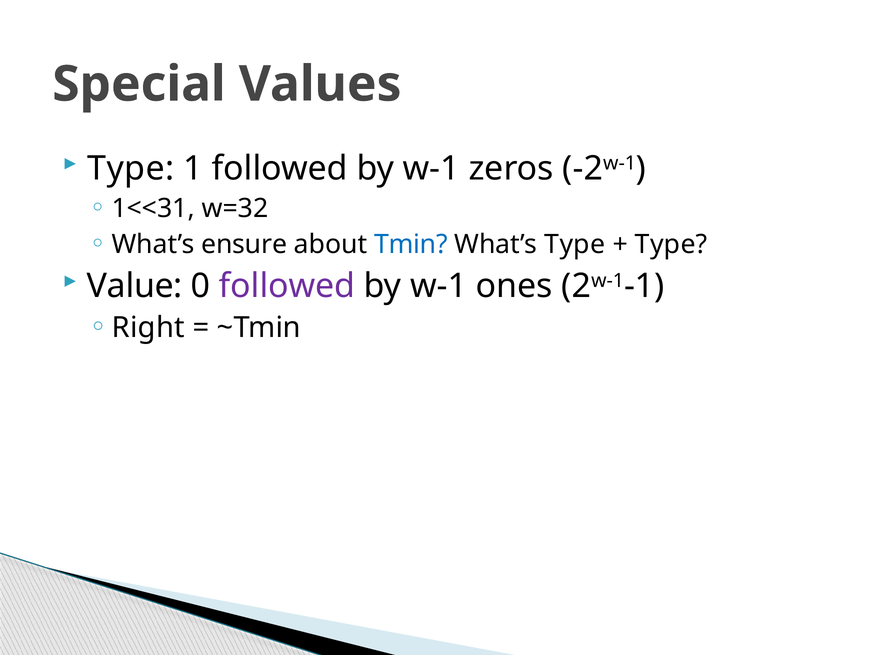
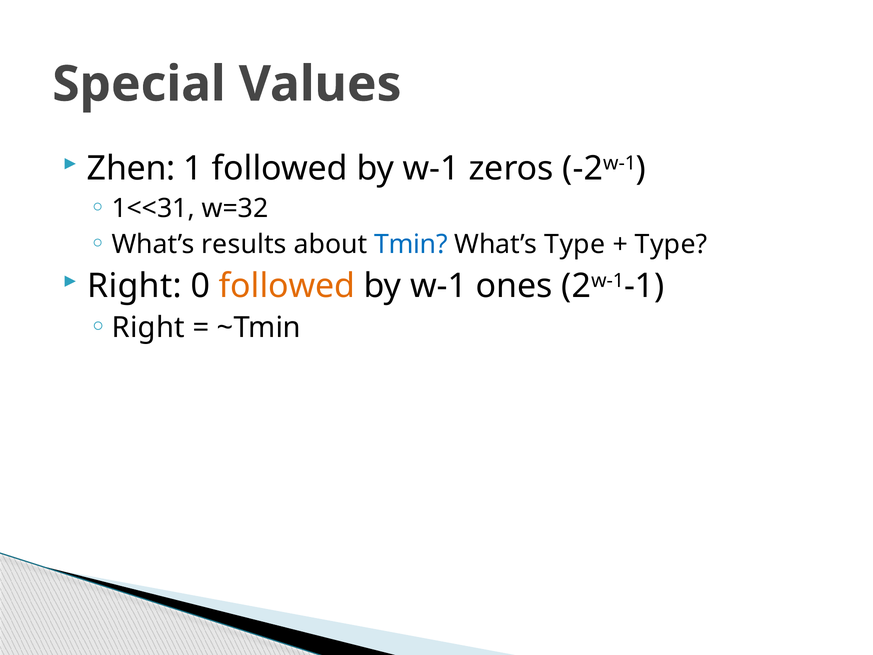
Type at (131, 168): Type -> Zhen
ensure: ensure -> results
Value at (135, 286): Value -> Right
followed at (287, 286) colour: purple -> orange
